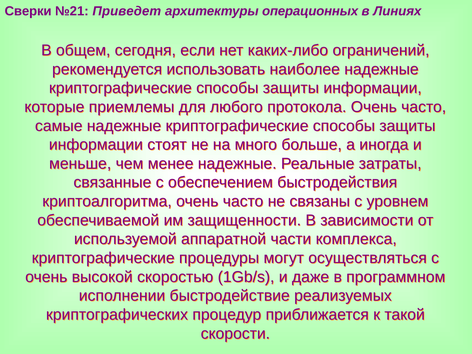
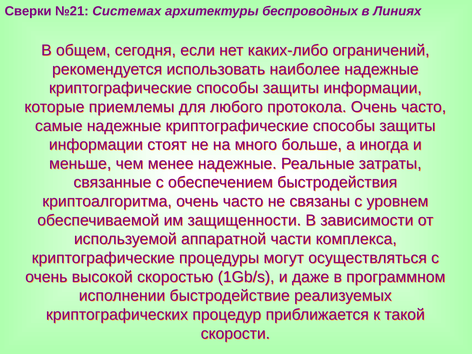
Приведет: Приведет -> Системах
операционных: операционных -> беспроводных
